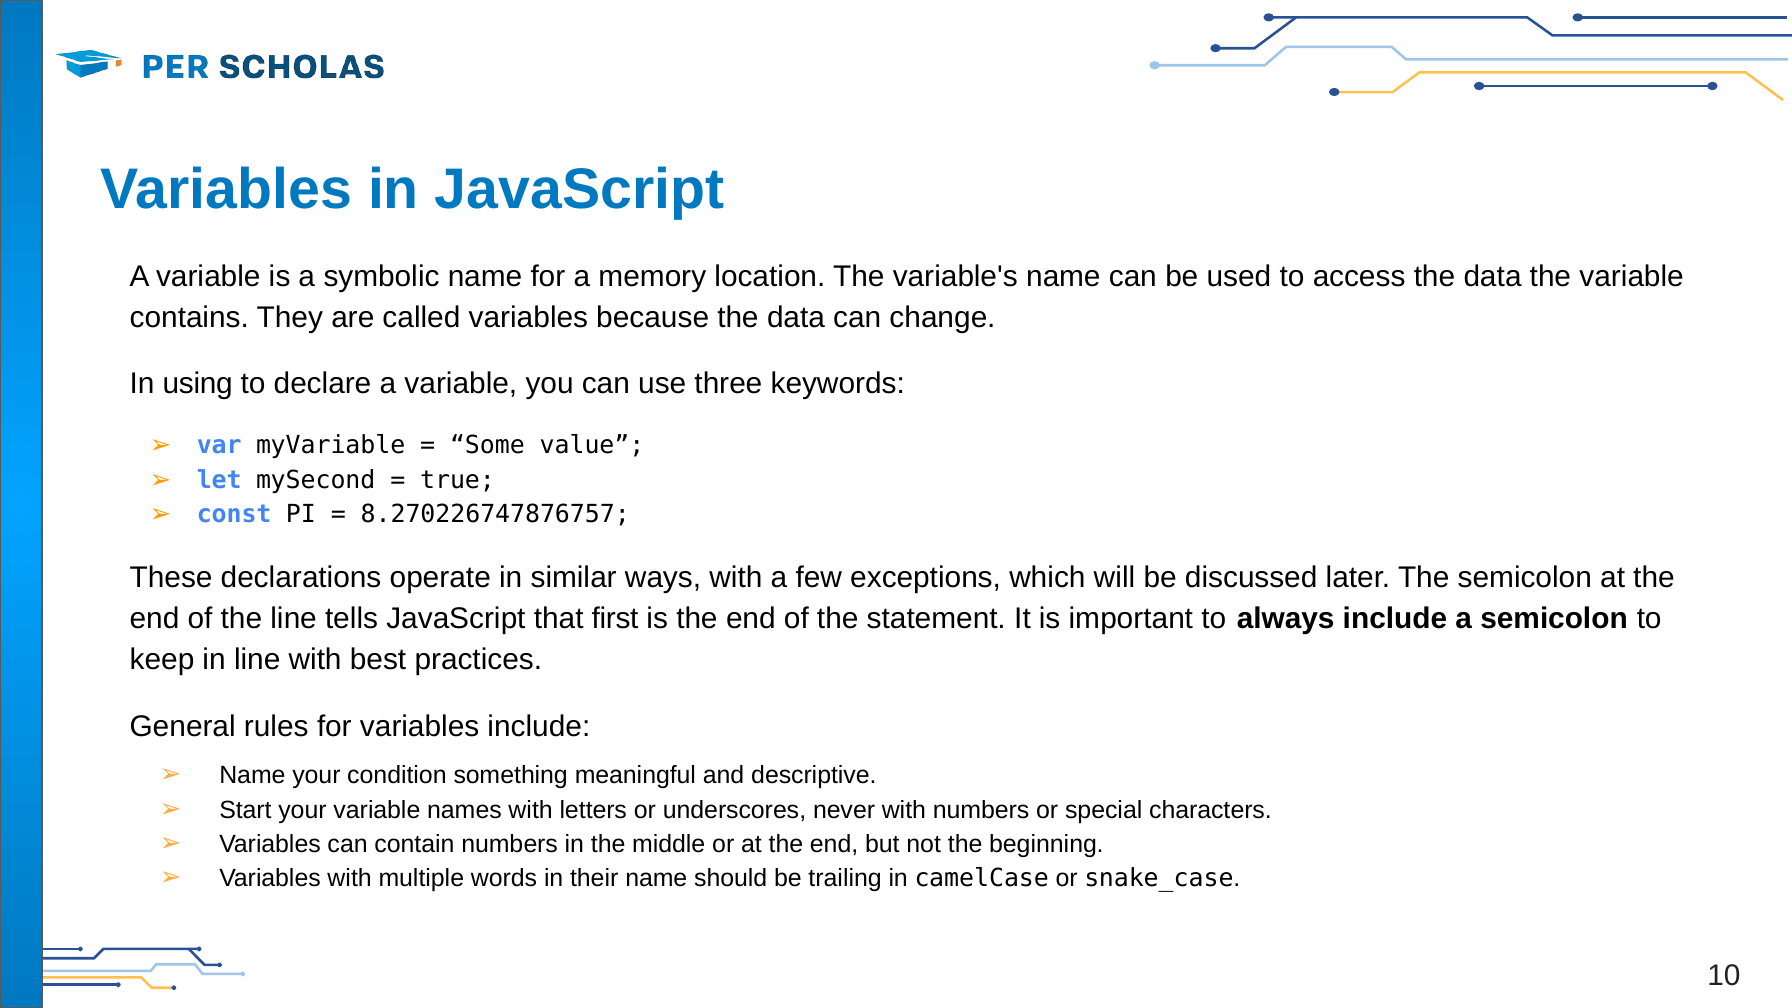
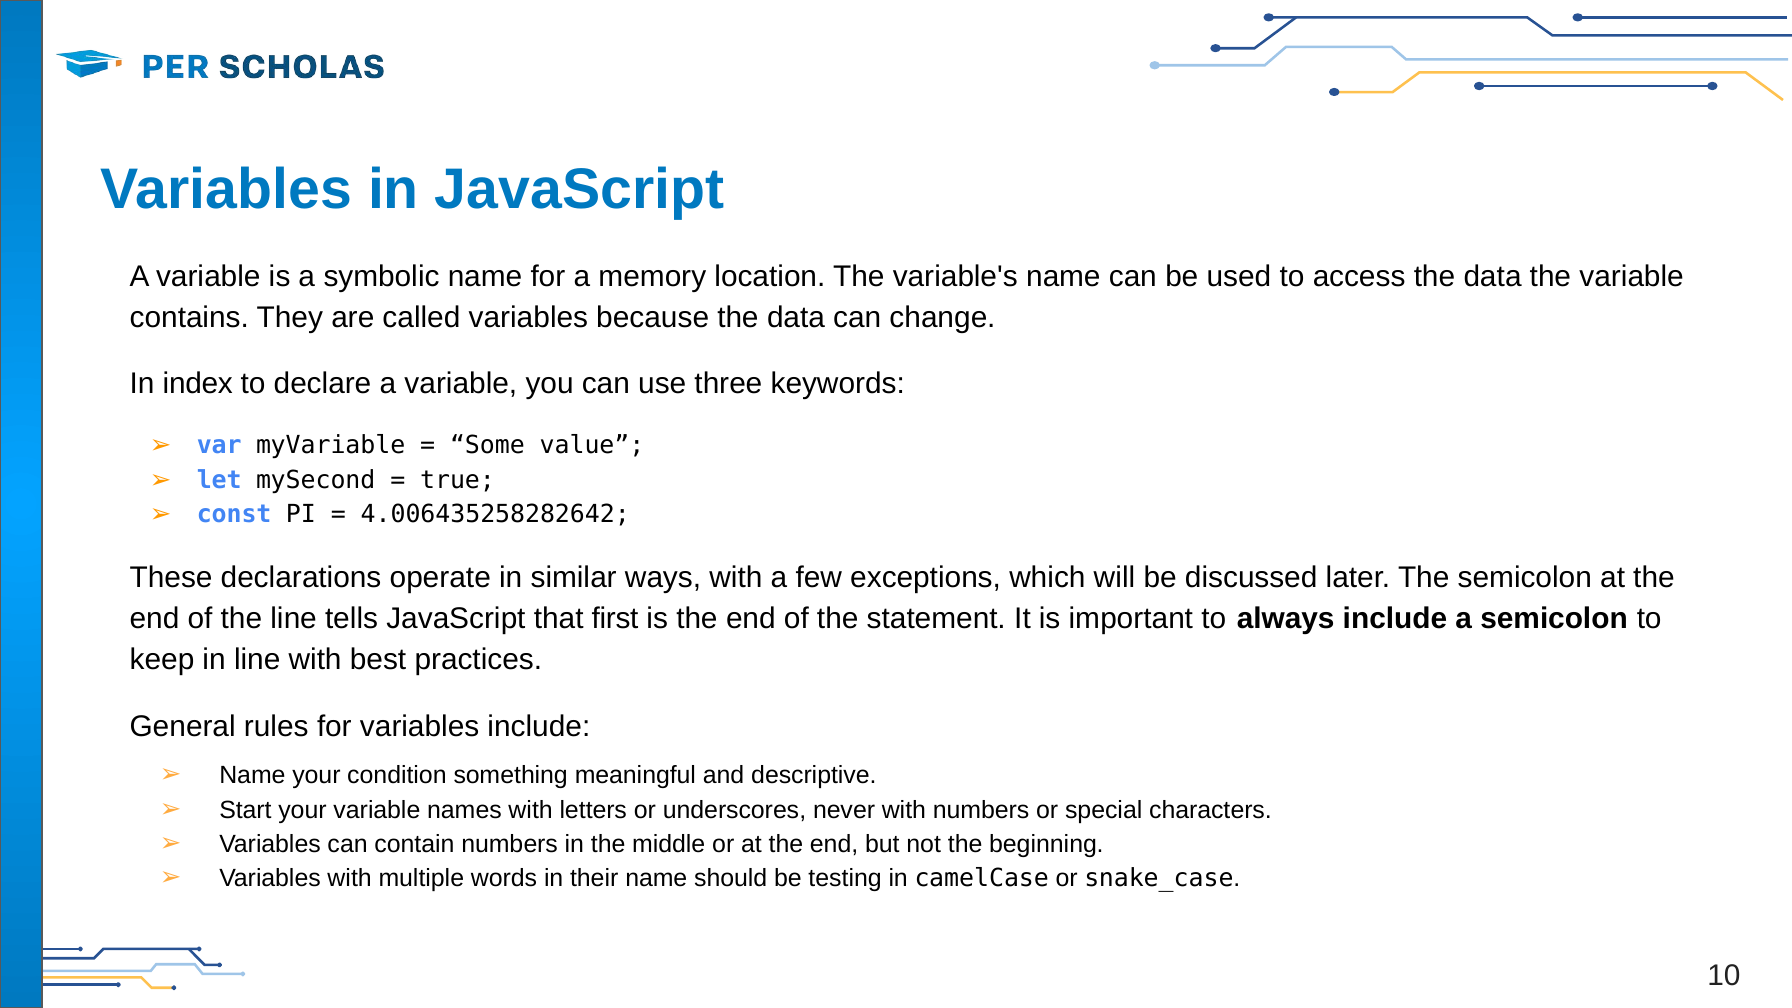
using: using -> index
8.270226747876757: 8.270226747876757 -> 4.006435258282642
trailing: trailing -> testing
